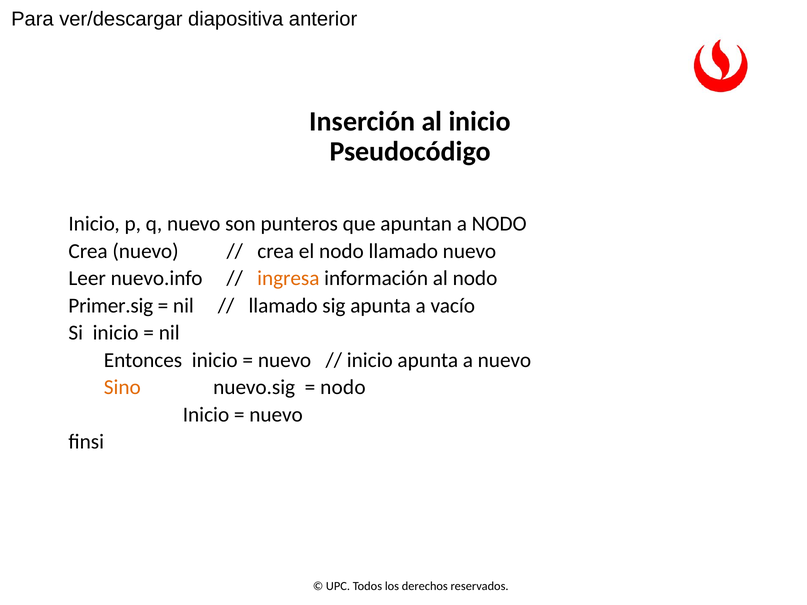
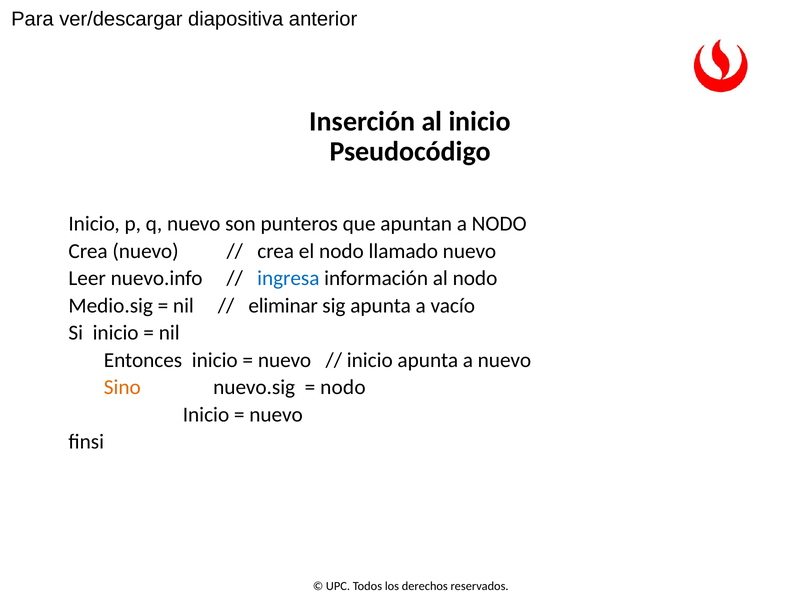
ingresa colour: orange -> blue
Primer.sig: Primer.sig -> Medio.sig
llamado at (283, 306): llamado -> eliminar
